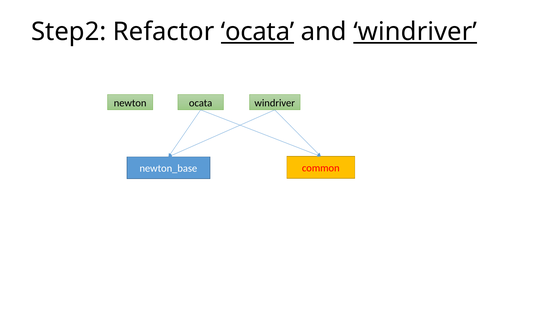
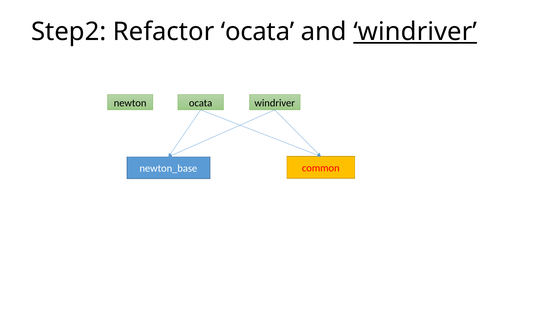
ocata at (258, 32) underline: present -> none
